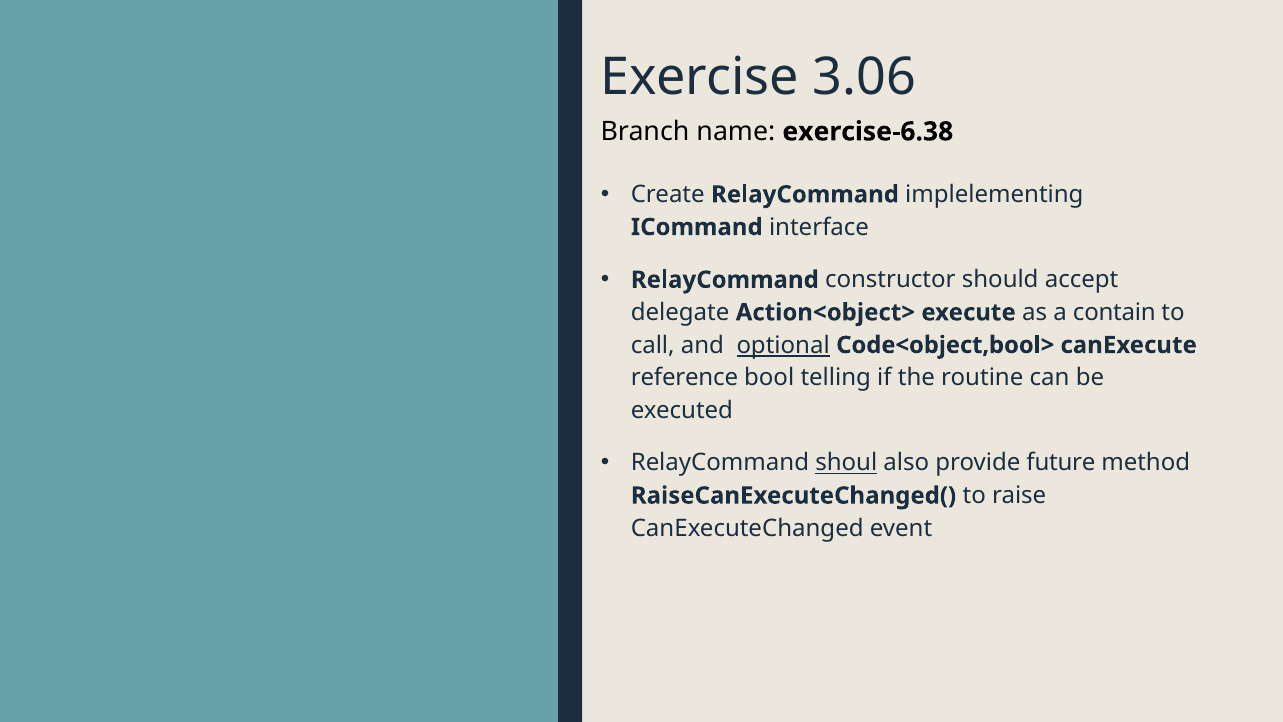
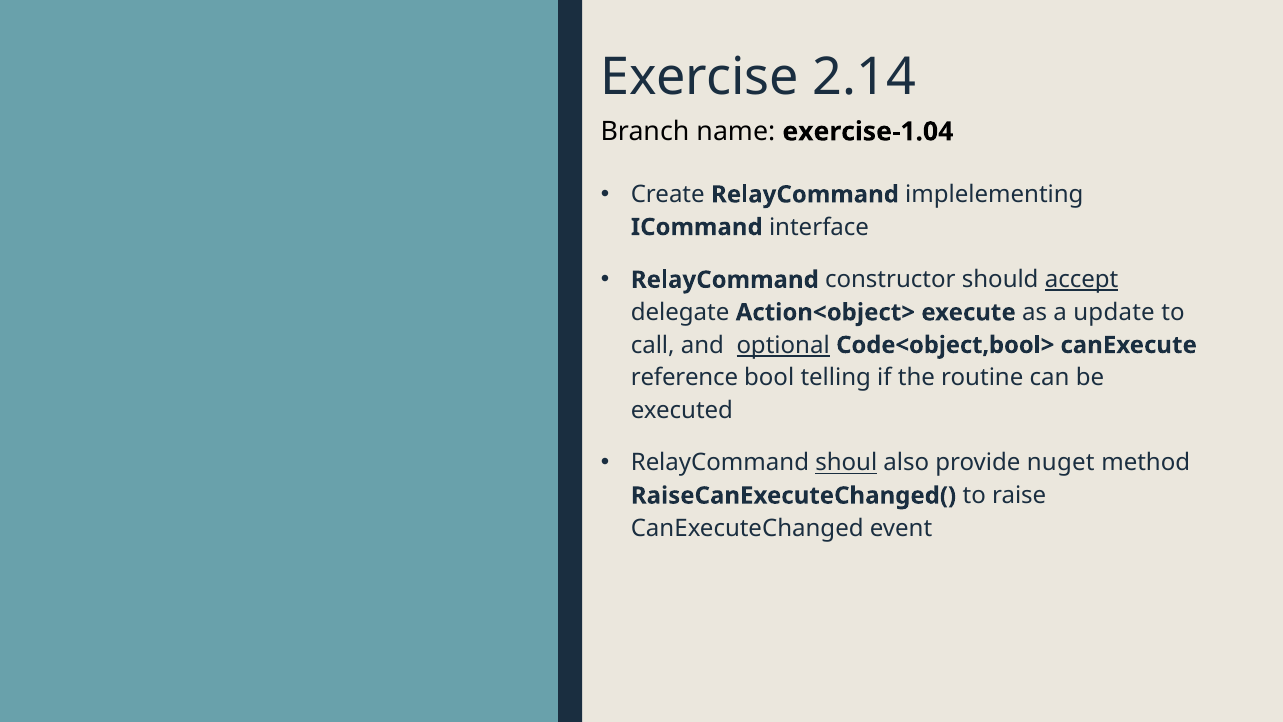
3.06: 3.06 -> 2.14
exercise-6.38: exercise-6.38 -> exercise-1.04
accept underline: none -> present
contain: contain -> update
future: future -> nuget
